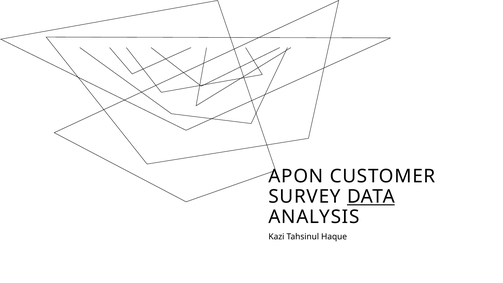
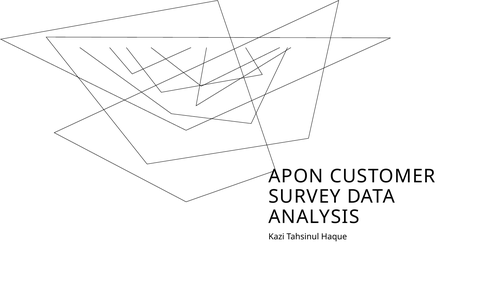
DATA underline: present -> none
